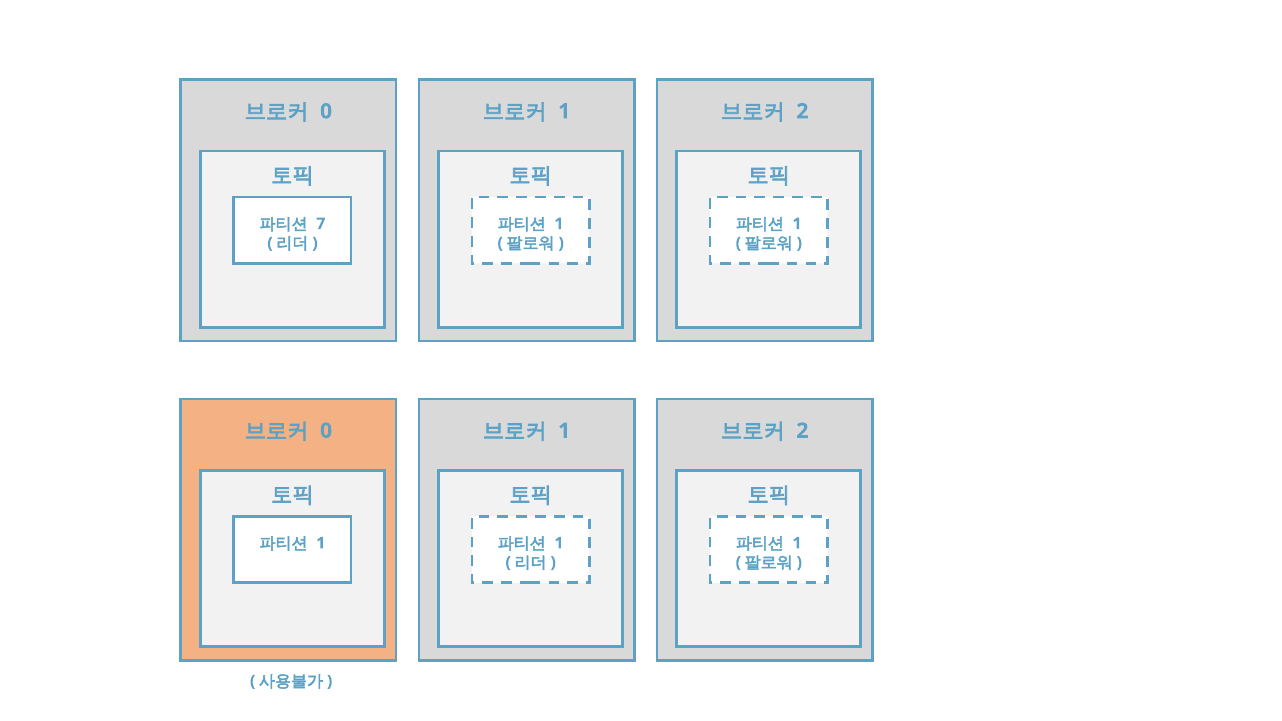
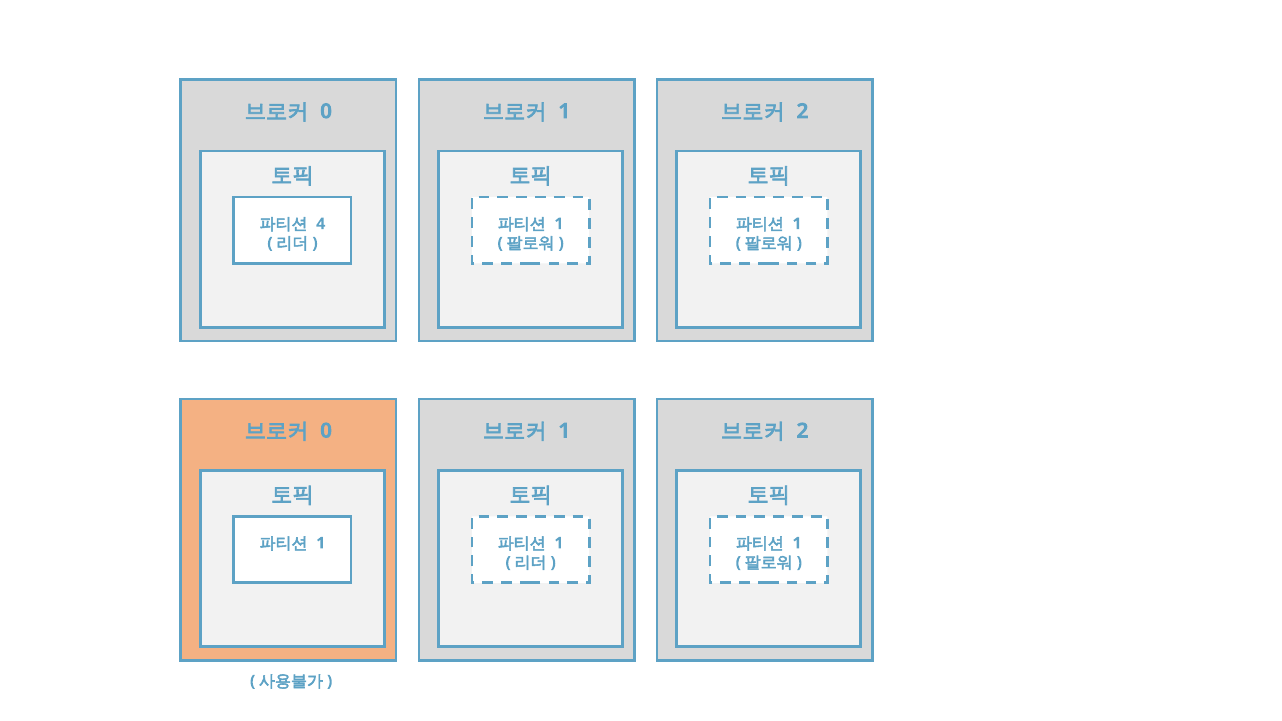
7: 7 -> 4
